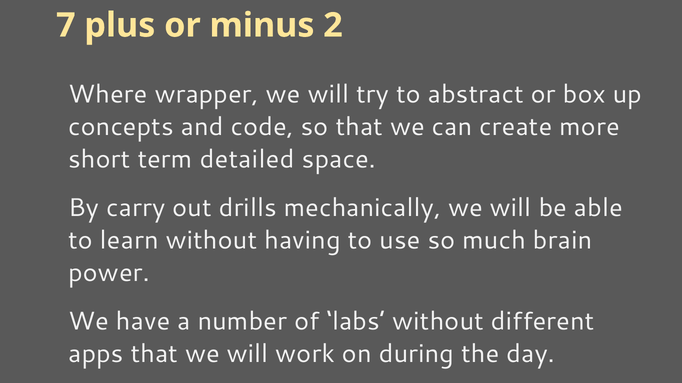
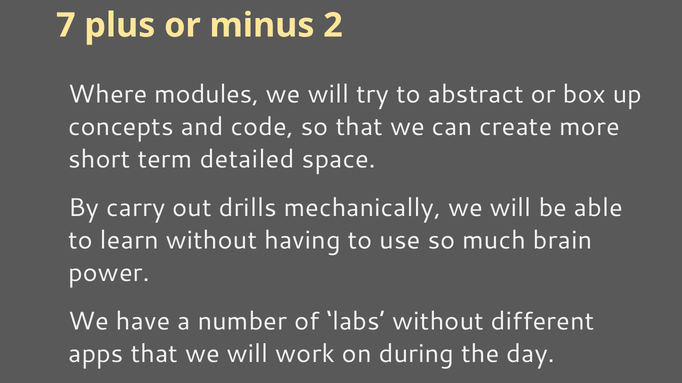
wrapper: wrapper -> modules
